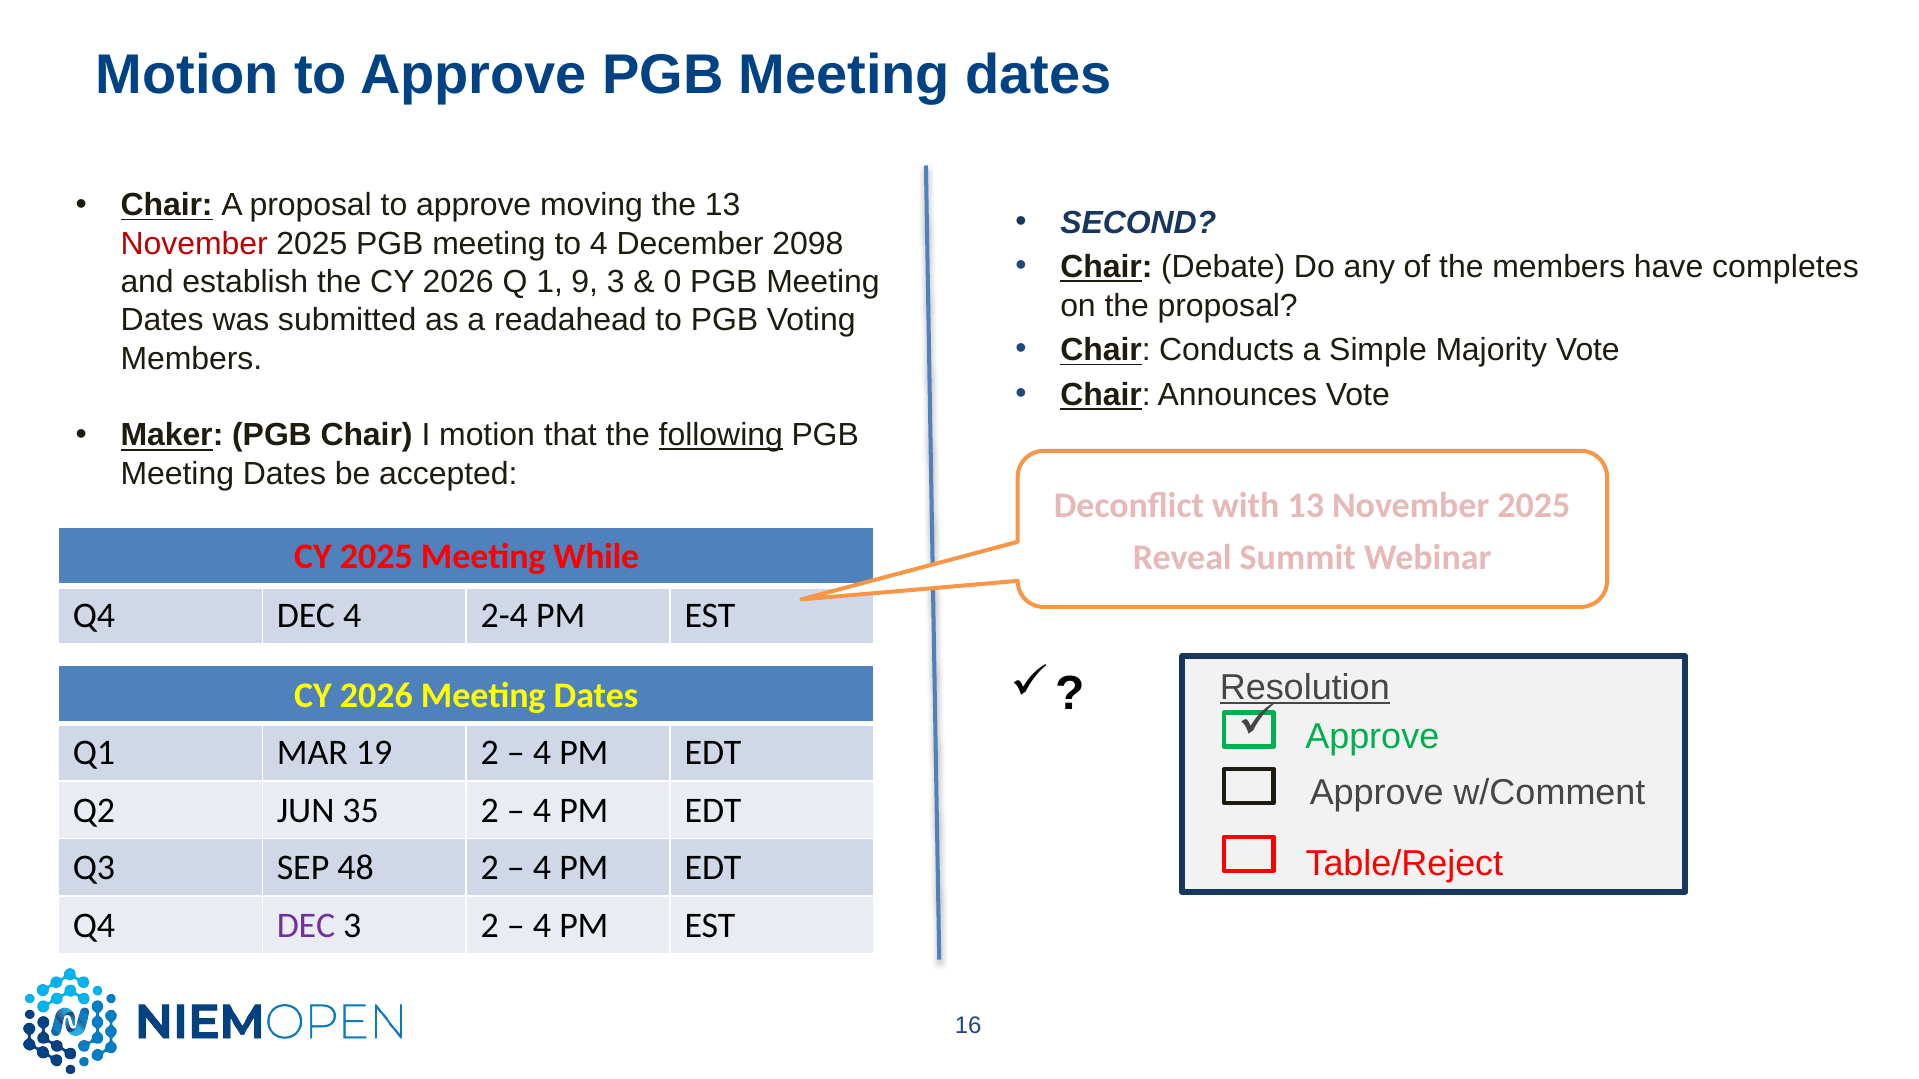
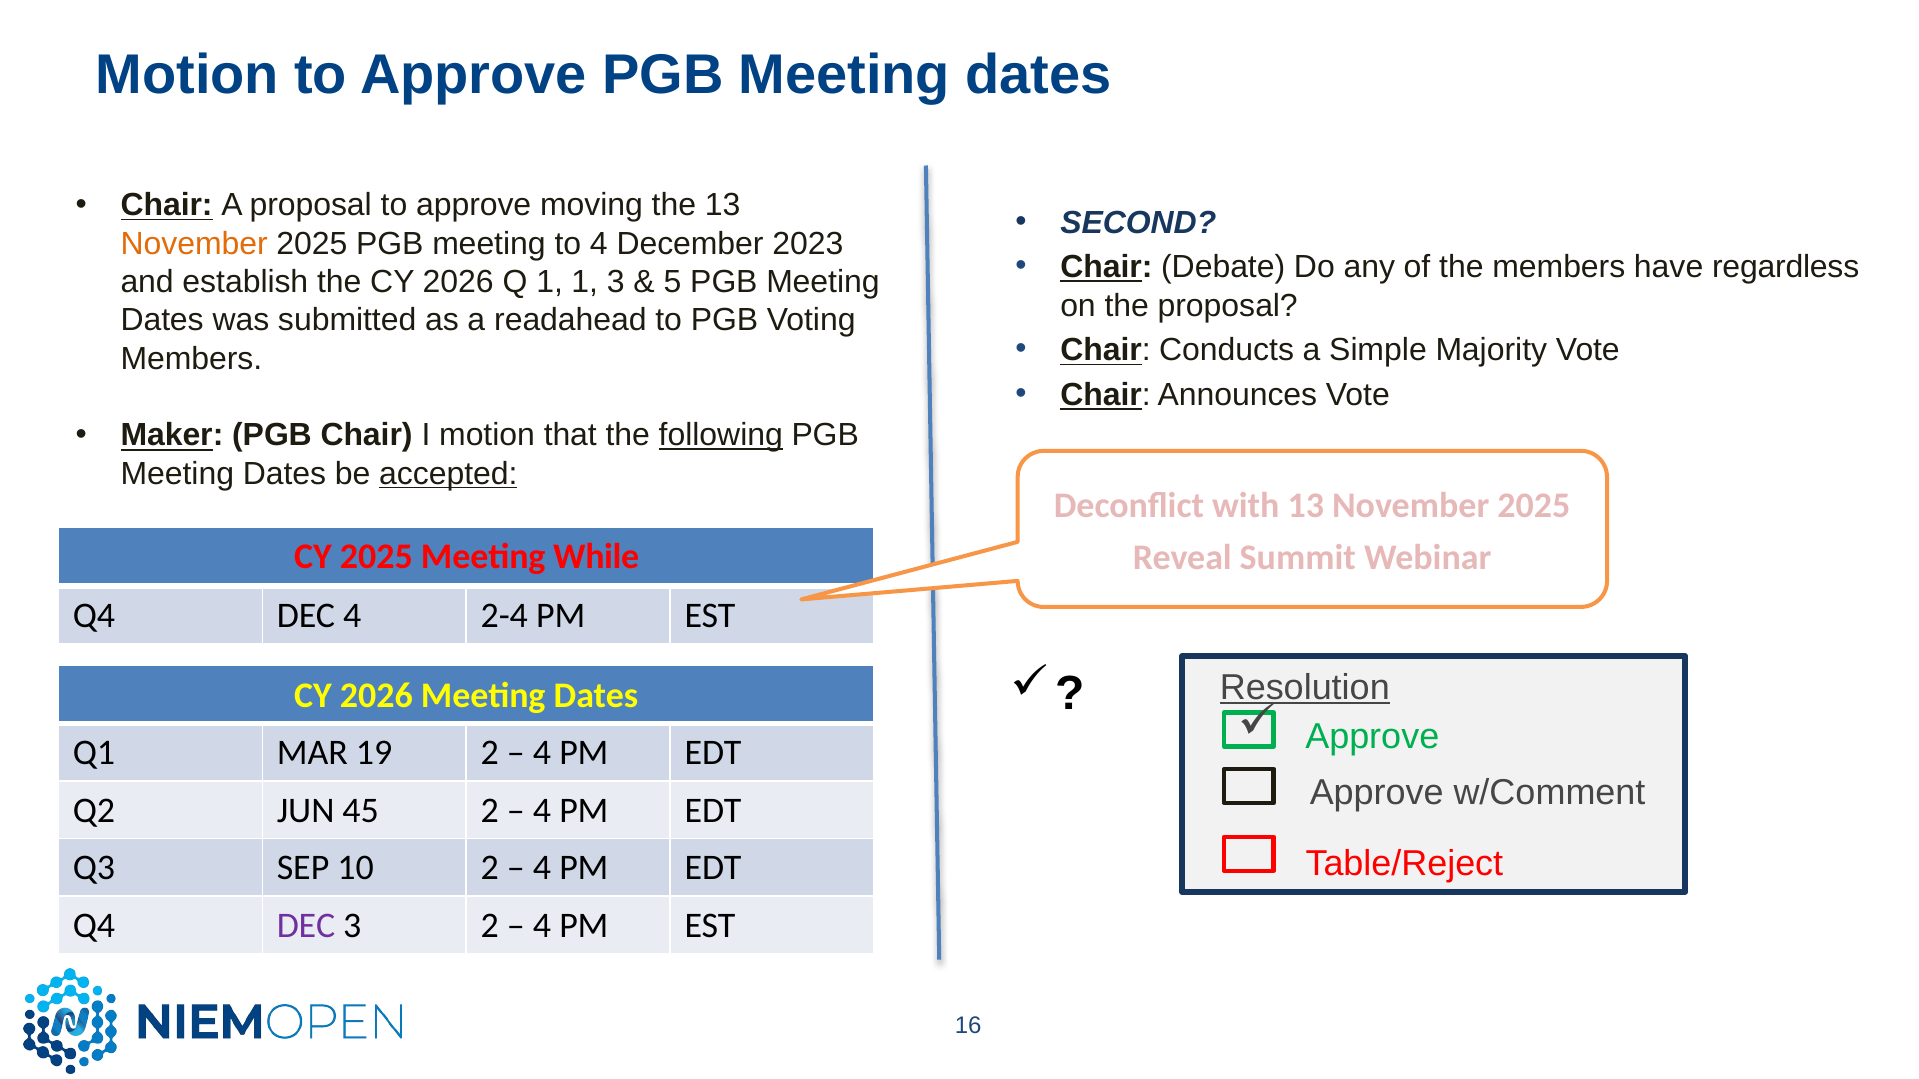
November at (194, 244) colour: red -> orange
2098: 2098 -> 2023
completes: completes -> regardless
1 9: 9 -> 1
0: 0 -> 5
accepted underline: none -> present
35: 35 -> 45
48: 48 -> 10
